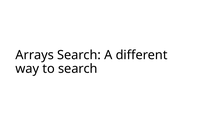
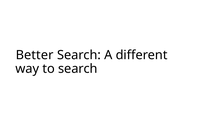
Arrays: Arrays -> Better
